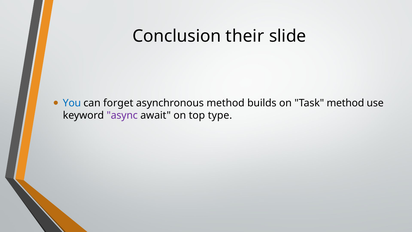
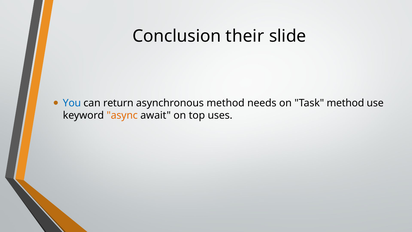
forget: forget -> return
builds: builds -> needs
async colour: purple -> orange
type: type -> uses
